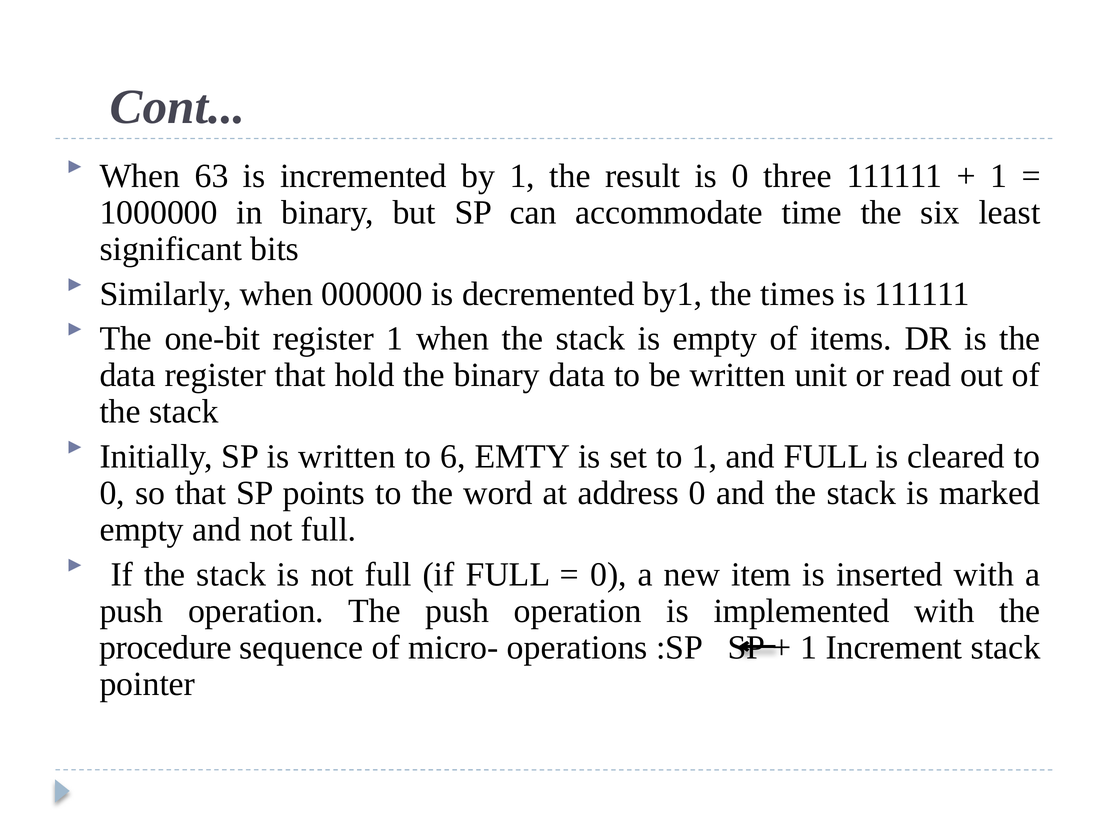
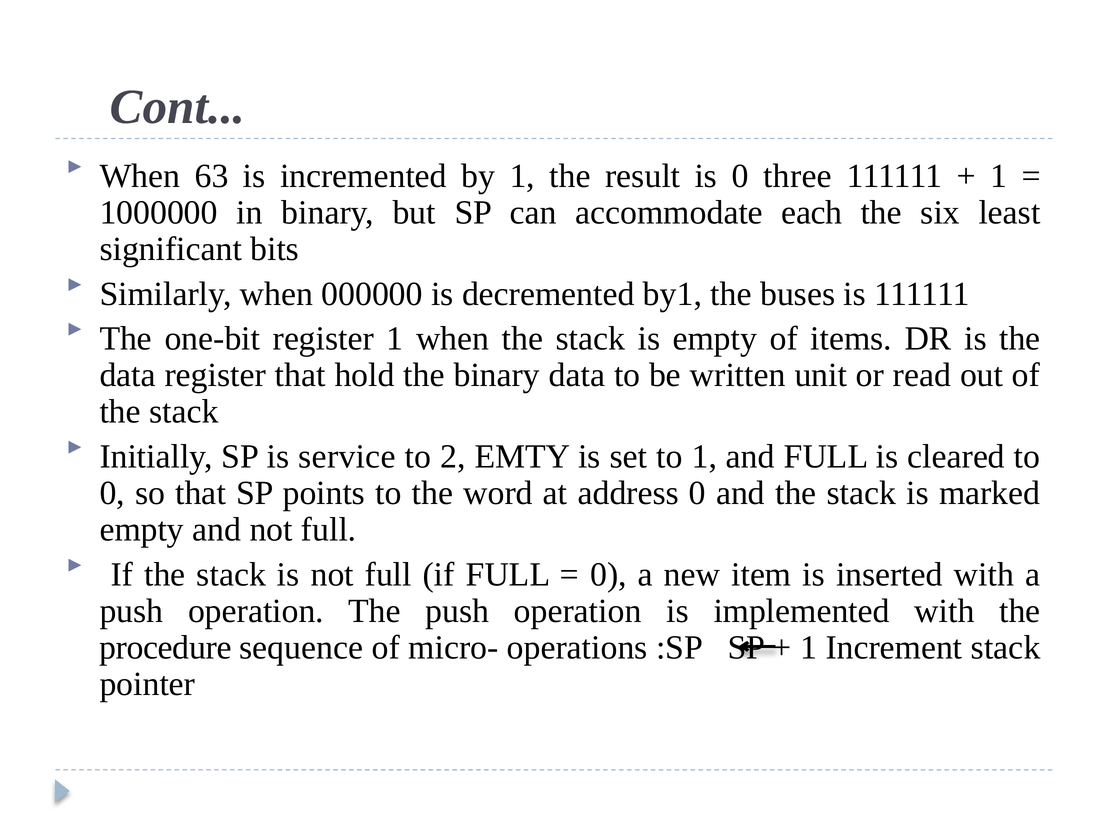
time: time -> each
times: times -> buses
is written: written -> service
6: 6 -> 2
